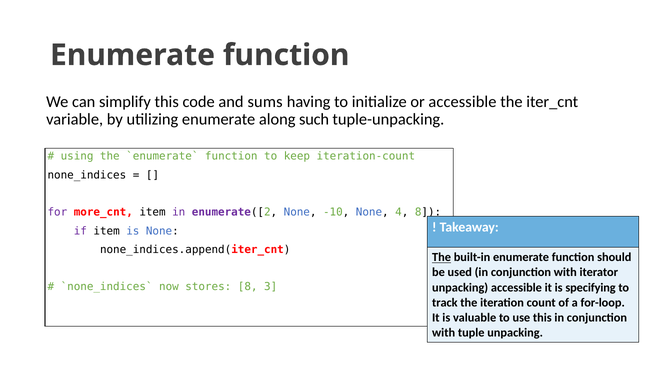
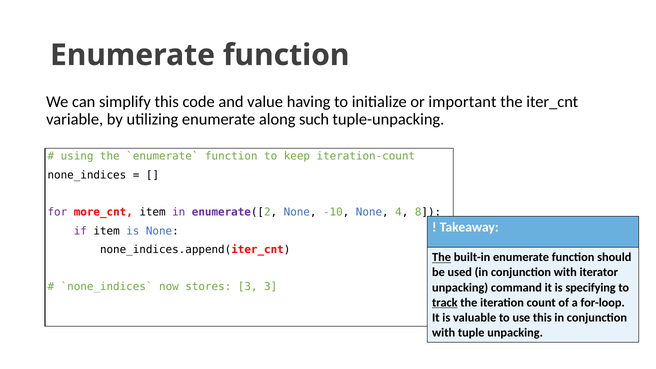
sums: sums -> value
or accessible: accessible -> important
stores 8: 8 -> 3
unpacking accessible: accessible -> command
track underline: none -> present
